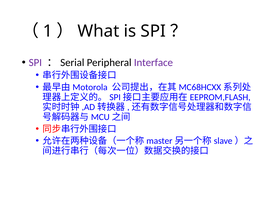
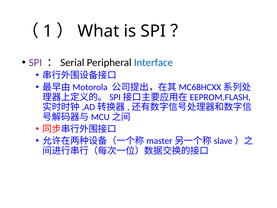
Interface colour: purple -> blue
